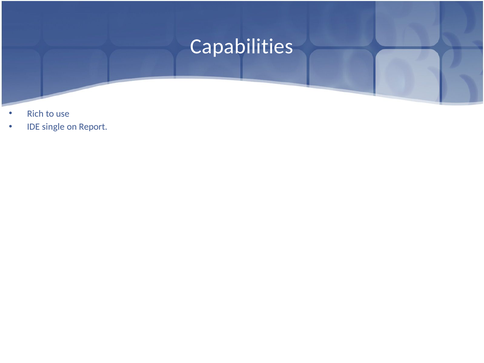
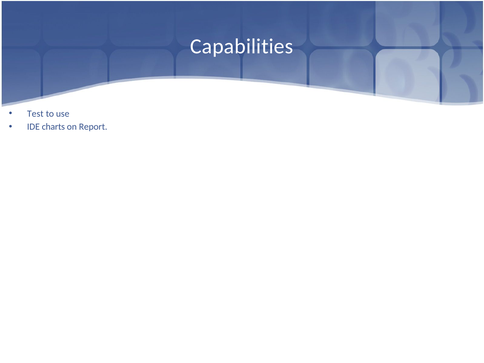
Rich: Rich -> Test
single: single -> charts
